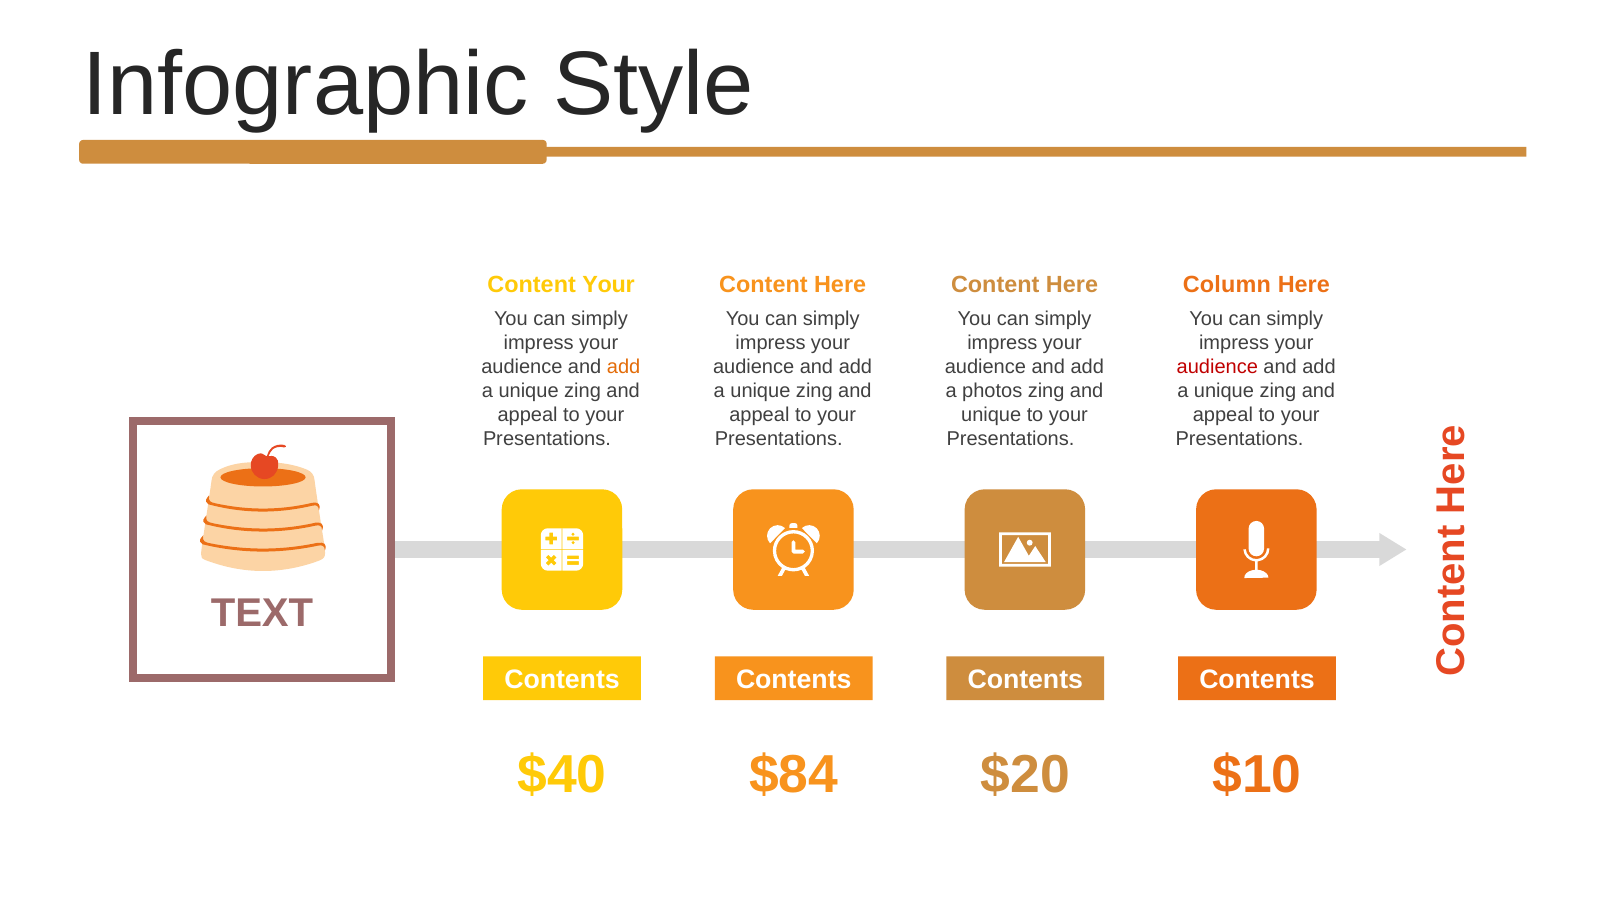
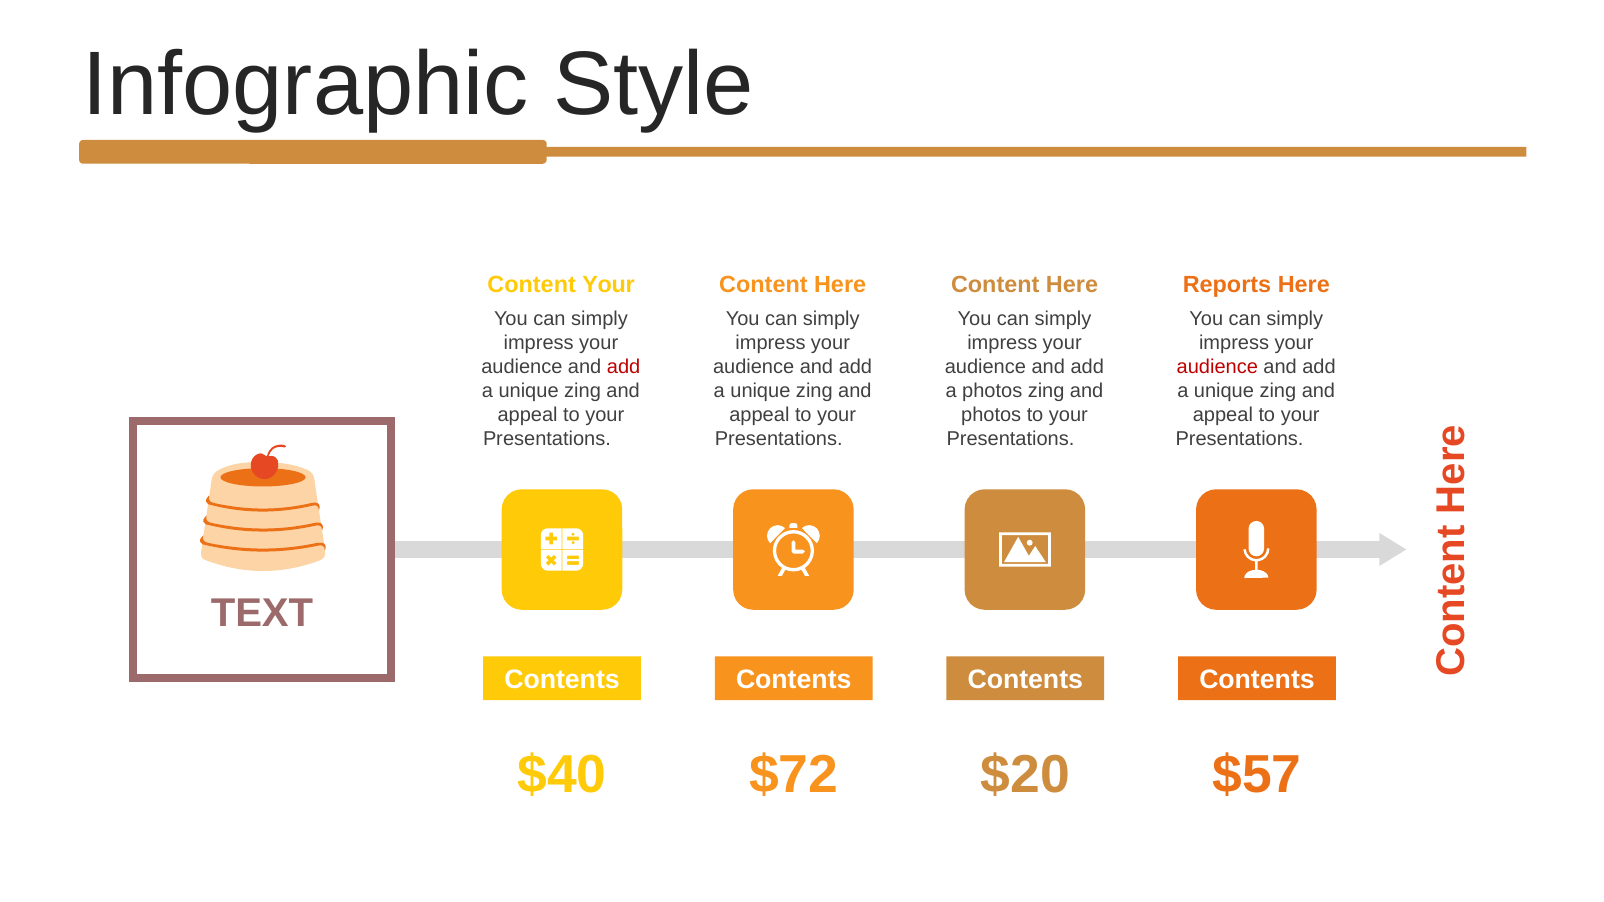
Column: Column -> Reports
add at (624, 367) colour: orange -> red
unique at (991, 415): unique -> photos
$84: $84 -> $72
$10: $10 -> $57
